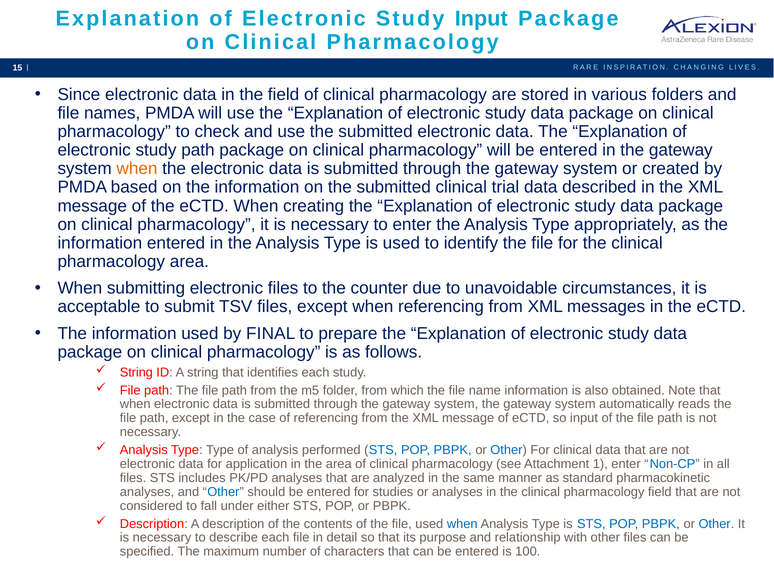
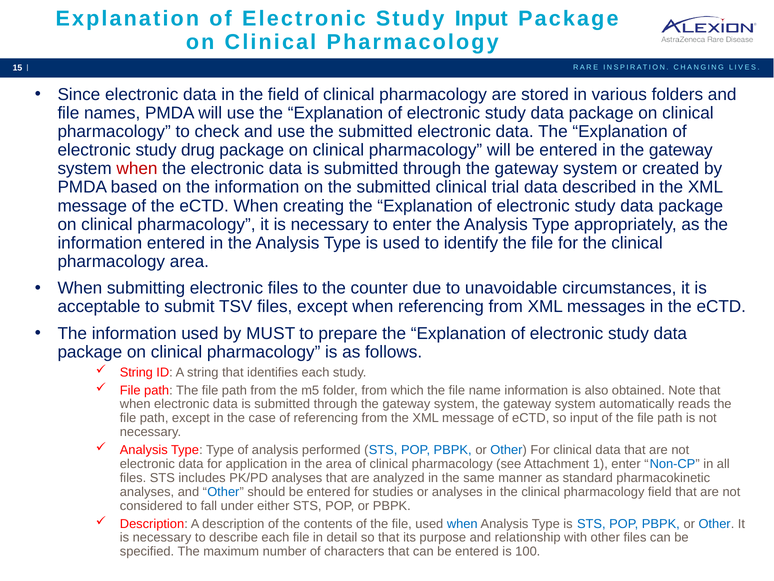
study path: path -> drug
when at (137, 169) colour: orange -> red
FINAL: FINAL -> MUST
